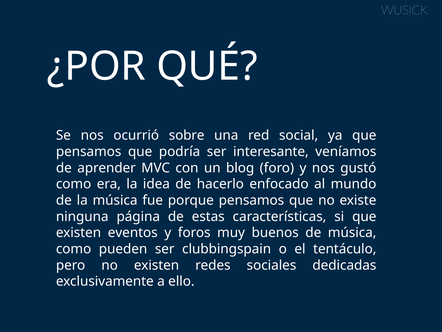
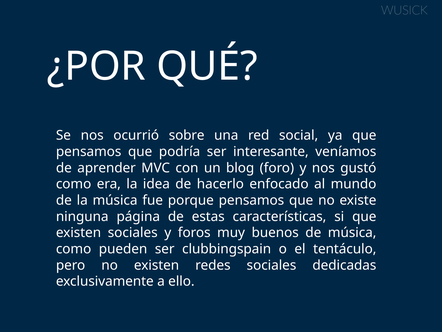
existen eventos: eventos -> sociales
